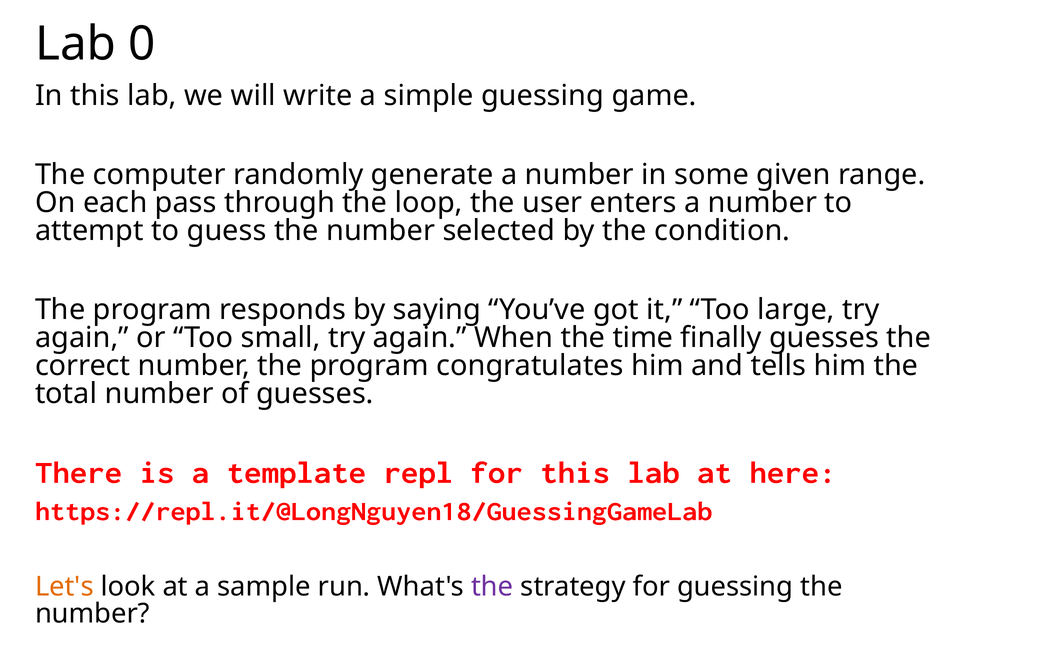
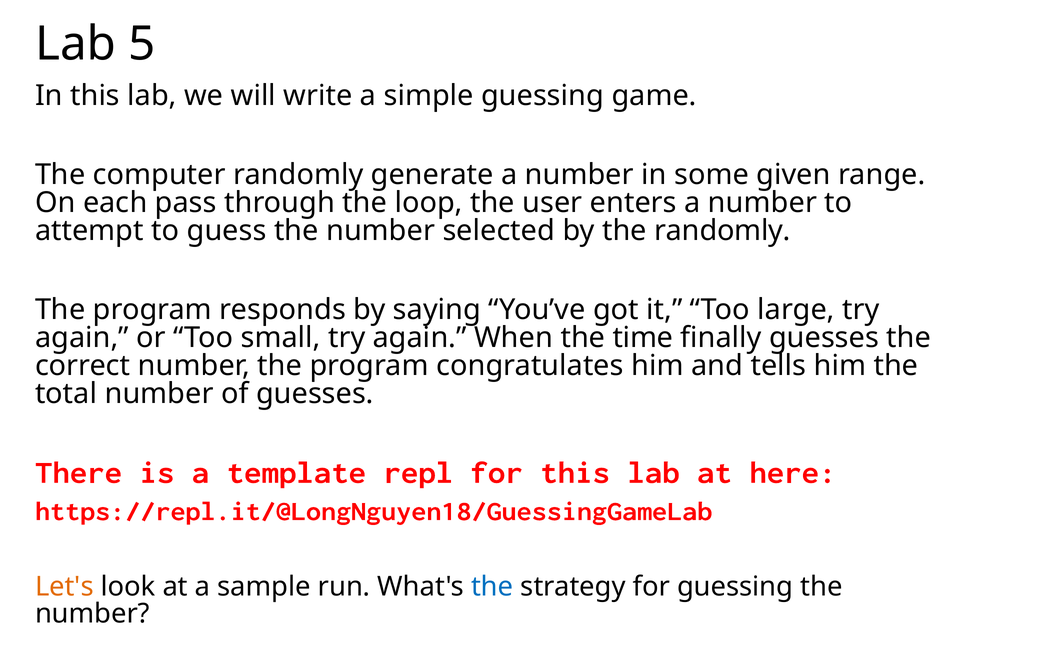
0: 0 -> 5
the condition: condition -> randomly
the at (492, 587) colour: purple -> blue
